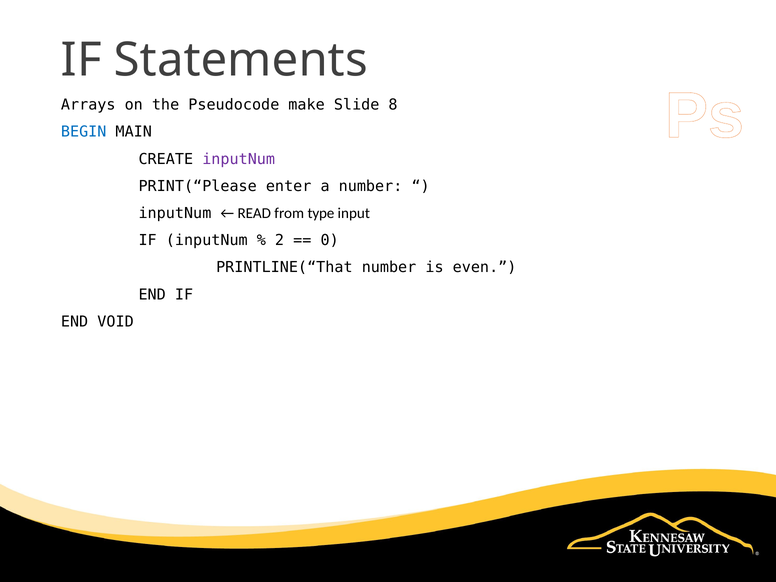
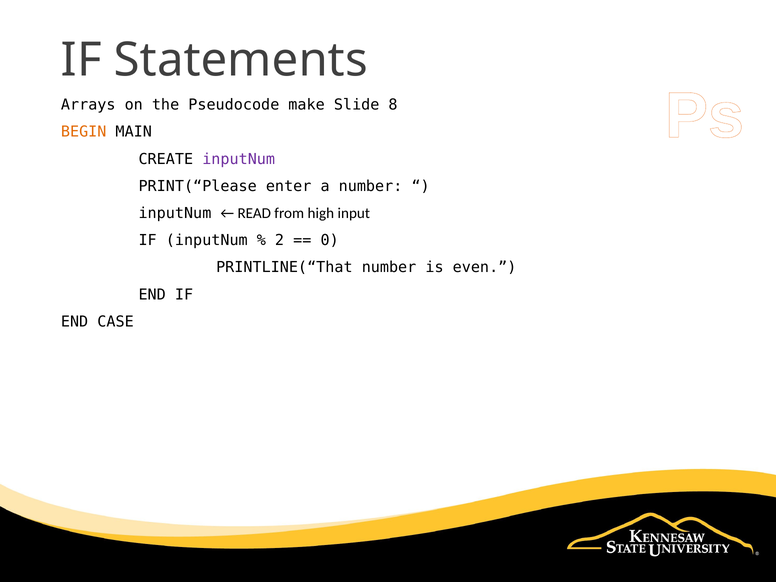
BEGIN colour: blue -> orange
type: type -> high
VOID: VOID -> CASE
